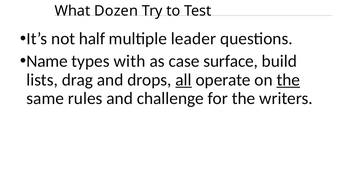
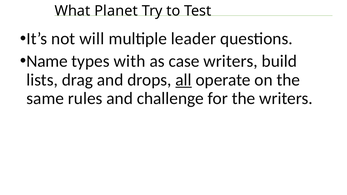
Dozen: Dozen -> Planet
half: half -> will
case surface: surface -> writers
the at (288, 80) underline: present -> none
